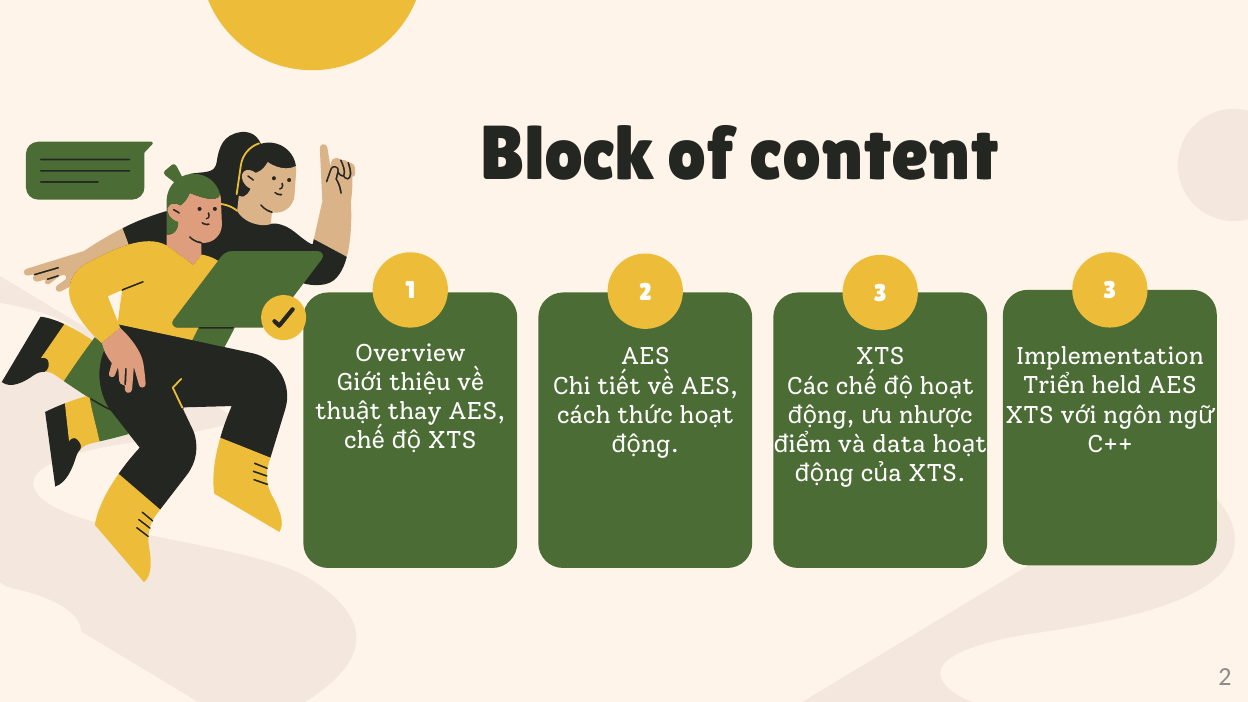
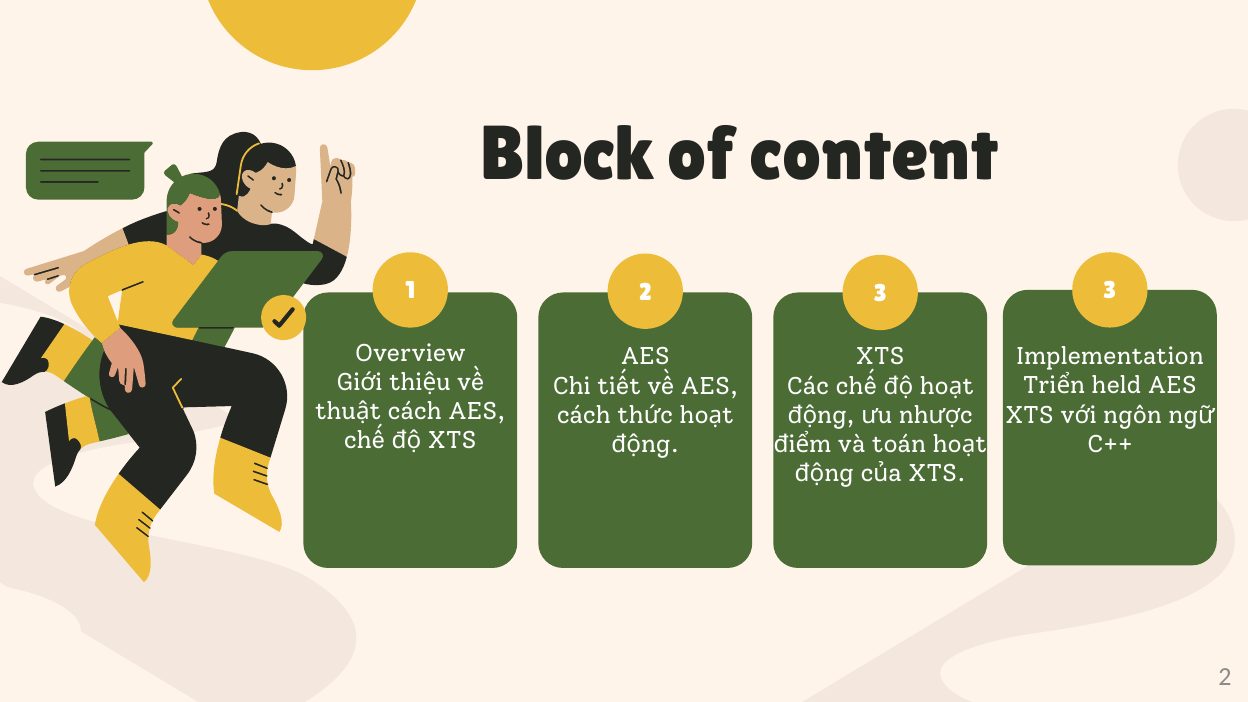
thay at (415, 412): thay -> cách
data: data -> toán
